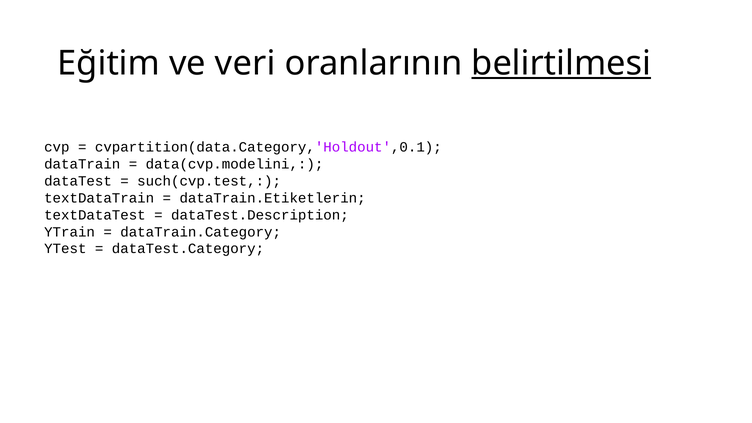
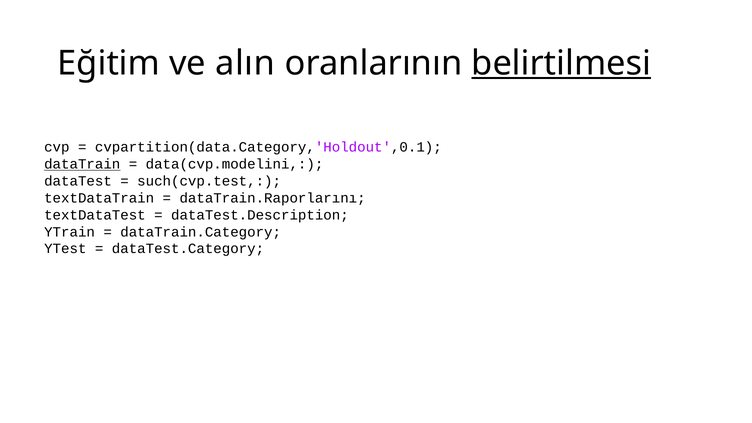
veri: veri -> alın
dataTrain underline: none -> present
dataTrain.Etiketlerin: dataTrain.Etiketlerin -> dataTrain.Raporlarını
